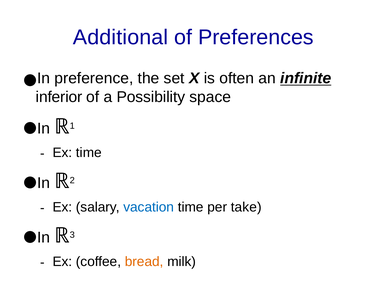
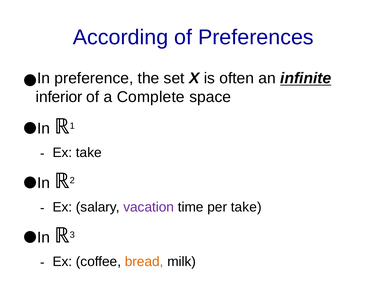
Additional: Additional -> According
Possibility: Possibility -> Complete
Ex time: time -> take
vacation colour: blue -> purple
